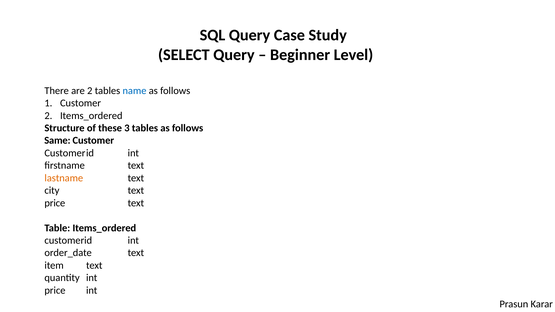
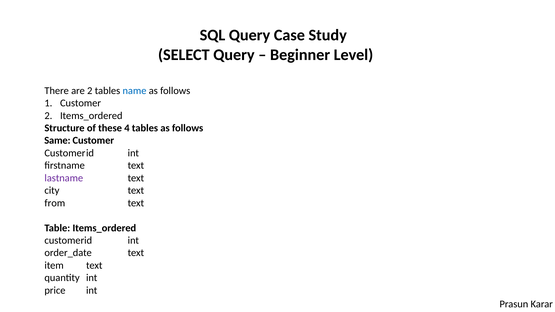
3: 3 -> 4
lastname colour: orange -> purple
price at (55, 203): price -> from
